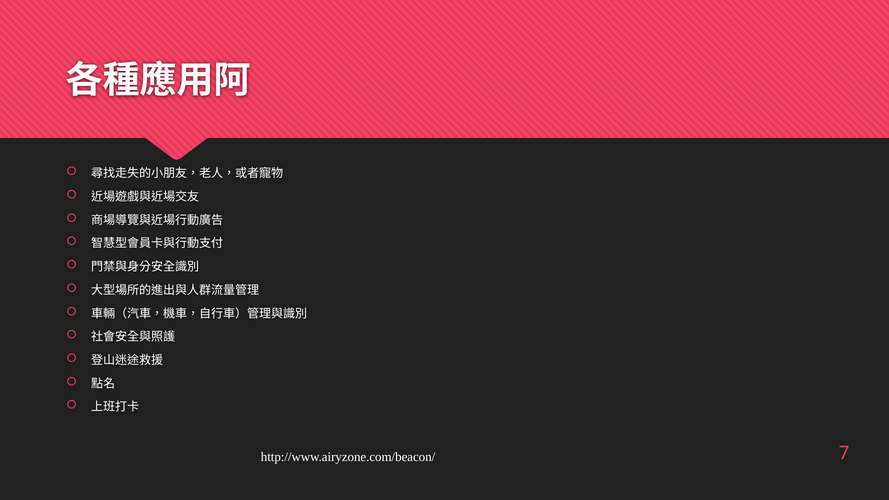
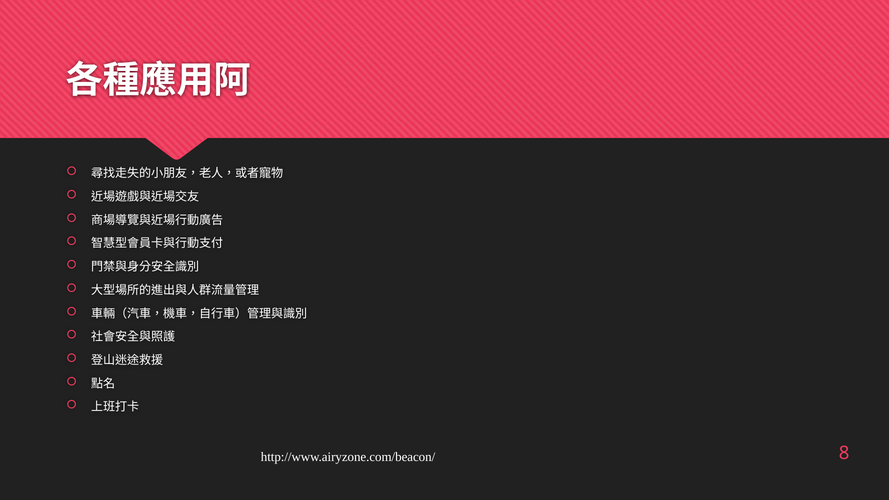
7: 7 -> 8
